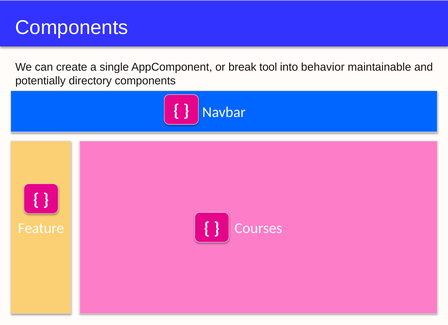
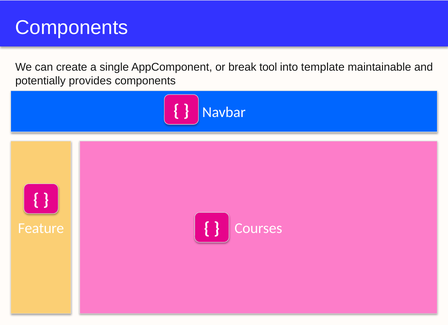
behavior: behavior -> template
directory: directory -> provides
